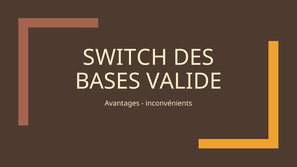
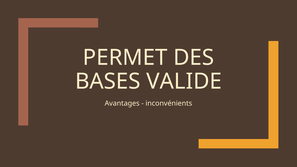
SWITCH: SWITCH -> PERMET
